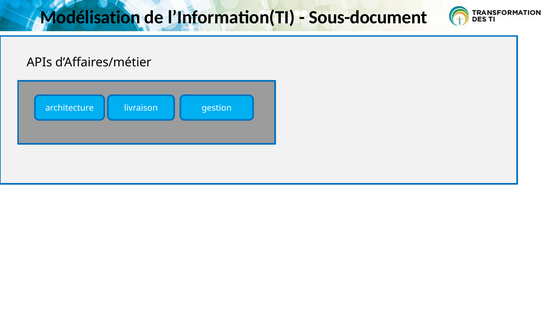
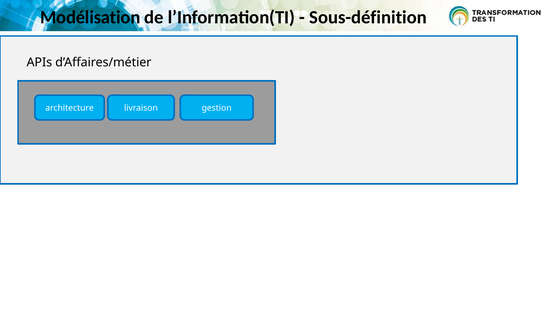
Sous-document: Sous-document -> Sous-définition
